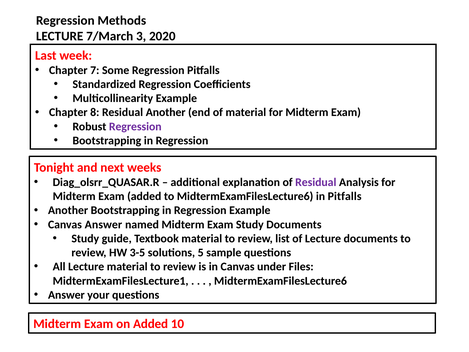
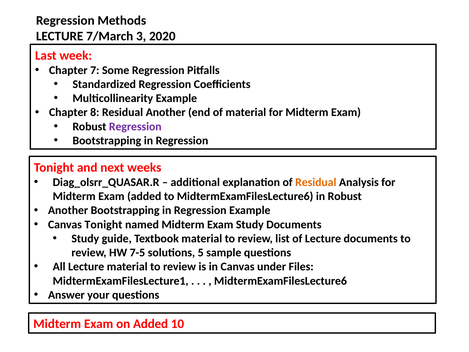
Residual at (316, 182) colour: purple -> orange
in Pitfalls: Pitfalls -> Robust
Canvas Answer: Answer -> Tonight
3-5: 3-5 -> 7-5
